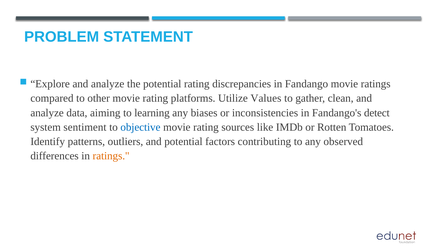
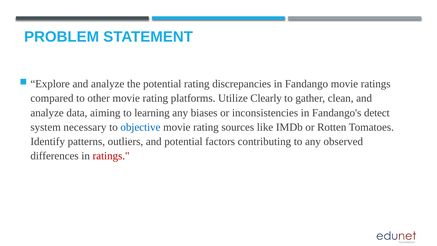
Values: Values -> Clearly
sentiment: sentiment -> necessary
ratings at (111, 156) colour: orange -> red
